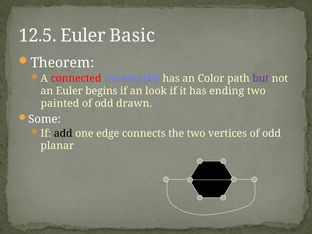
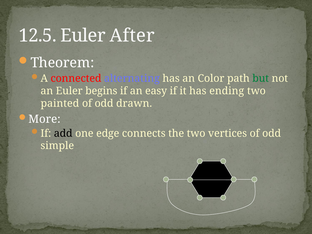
Basic: Basic -> After
necessarily: necessarily -> alternating
but colour: purple -> green
look: look -> easy
Some: Some -> More
planar: planar -> simple
